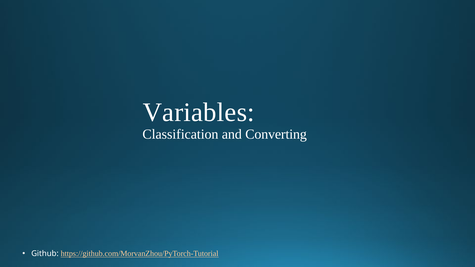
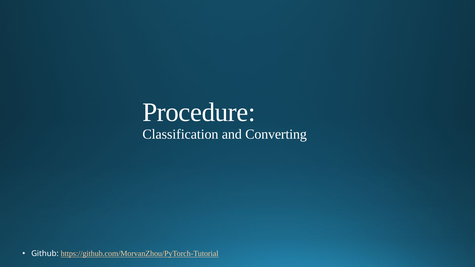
Variables: Variables -> Procedure
